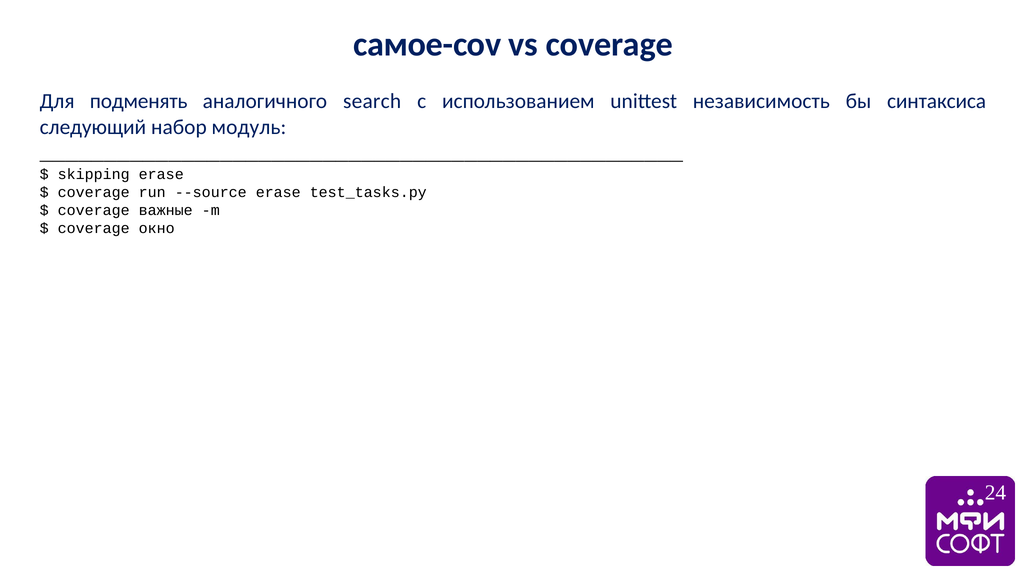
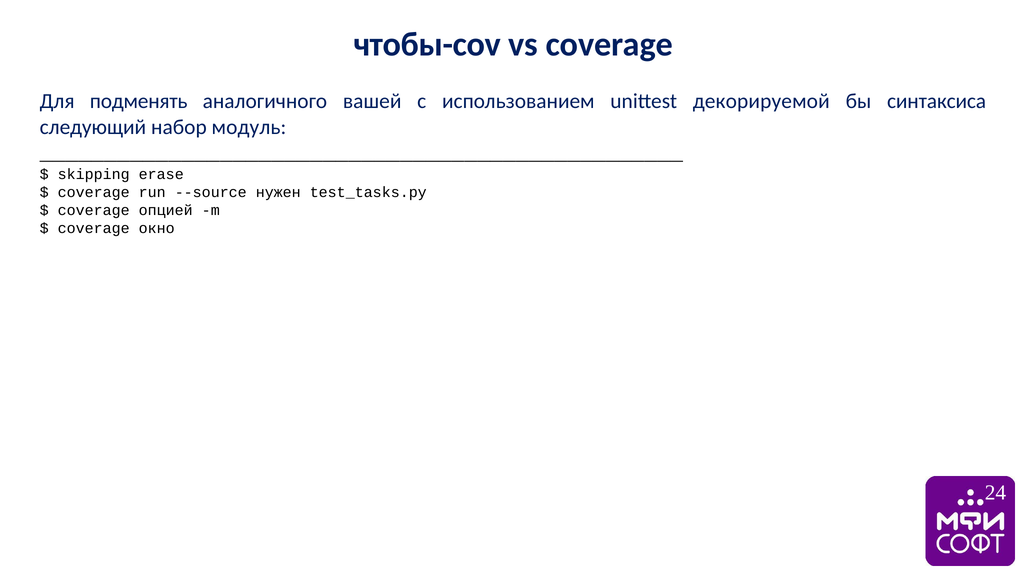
самое-cov: самое-cov -> чтобы-cov
search: search -> вашей
независимость: независимость -> декорируемой
--source erase: erase -> нужен
важные: важные -> опцией
